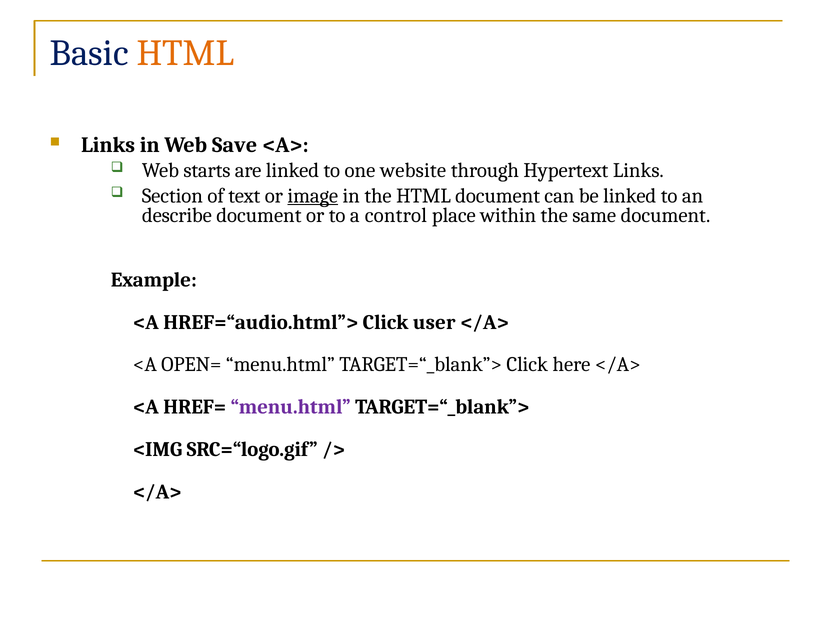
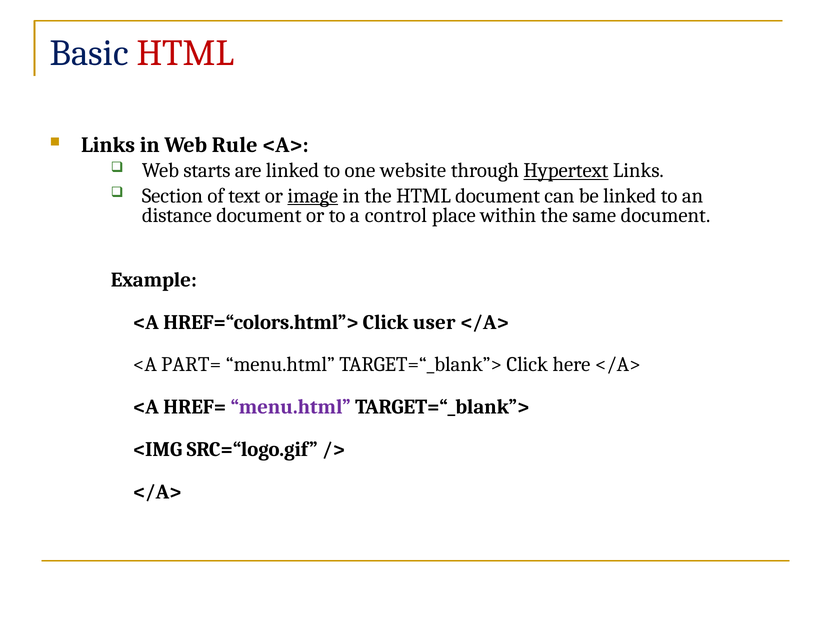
HTML at (186, 53) colour: orange -> red
Save: Save -> Rule
Hypertext underline: none -> present
describe: describe -> distance
HREF=“audio.html”>: HREF=“audio.html”> -> HREF=“colors.html”>
OPEN=: OPEN= -> PART=
